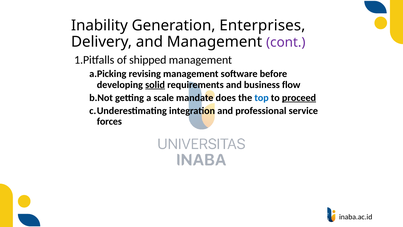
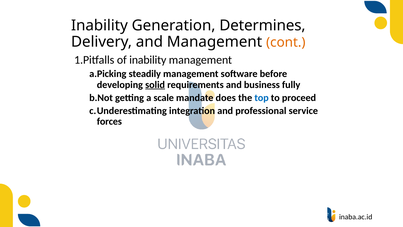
Enterprises: Enterprises -> Determines
cont colour: purple -> orange
of shipped: shipped -> inability
revising: revising -> steadily
flow: flow -> fully
proceed underline: present -> none
